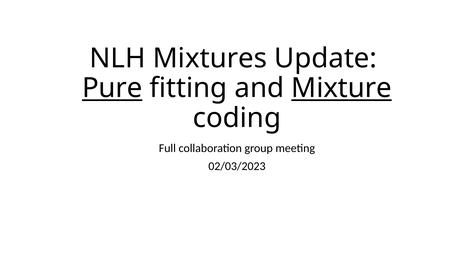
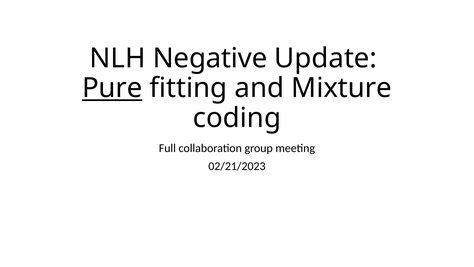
Mixtures: Mixtures -> Negative
Mixture underline: present -> none
02/03/2023: 02/03/2023 -> 02/21/2023
